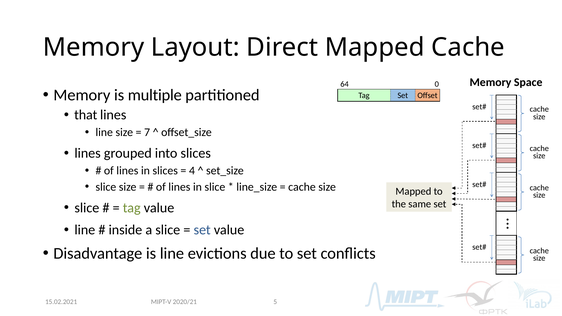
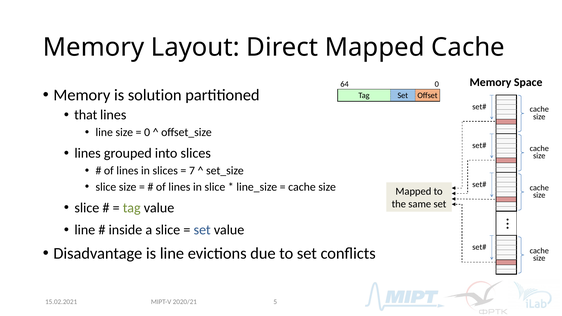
multiple: multiple -> solution
7 at (147, 132): 7 -> 0
4: 4 -> 7
